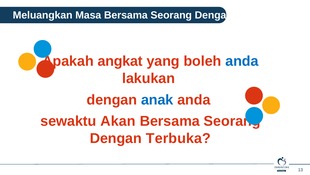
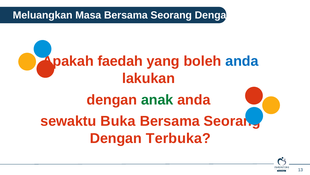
angkat: angkat -> faedah
anak colour: blue -> green
Akan: Akan -> Buka
